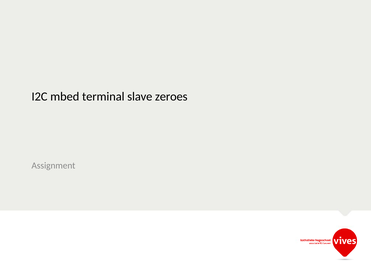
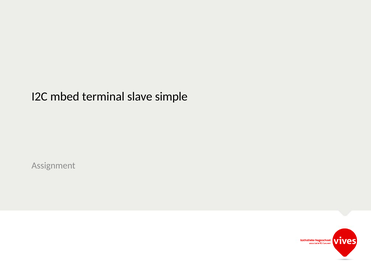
zeroes: zeroes -> simple
